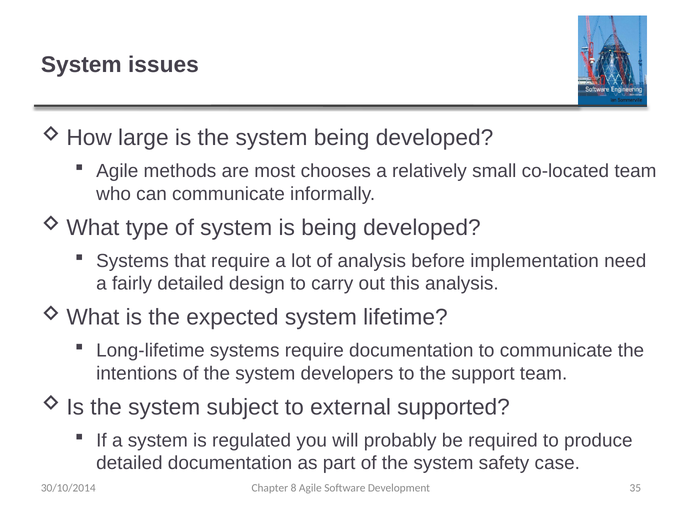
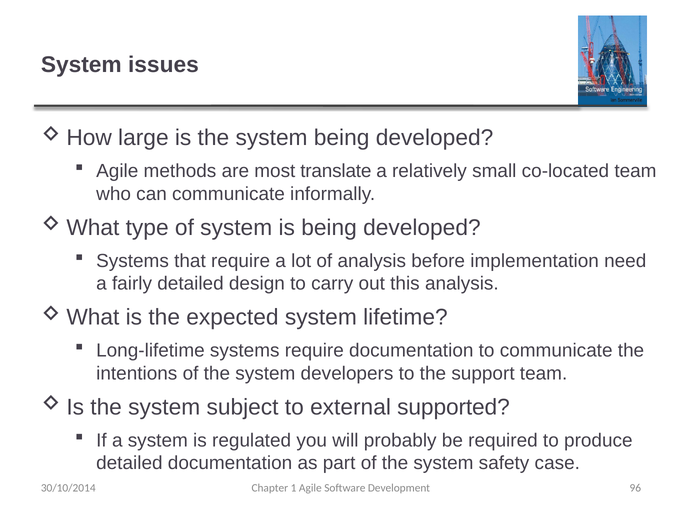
chooses: chooses -> translate
8: 8 -> 1
35: 35 -> 96
